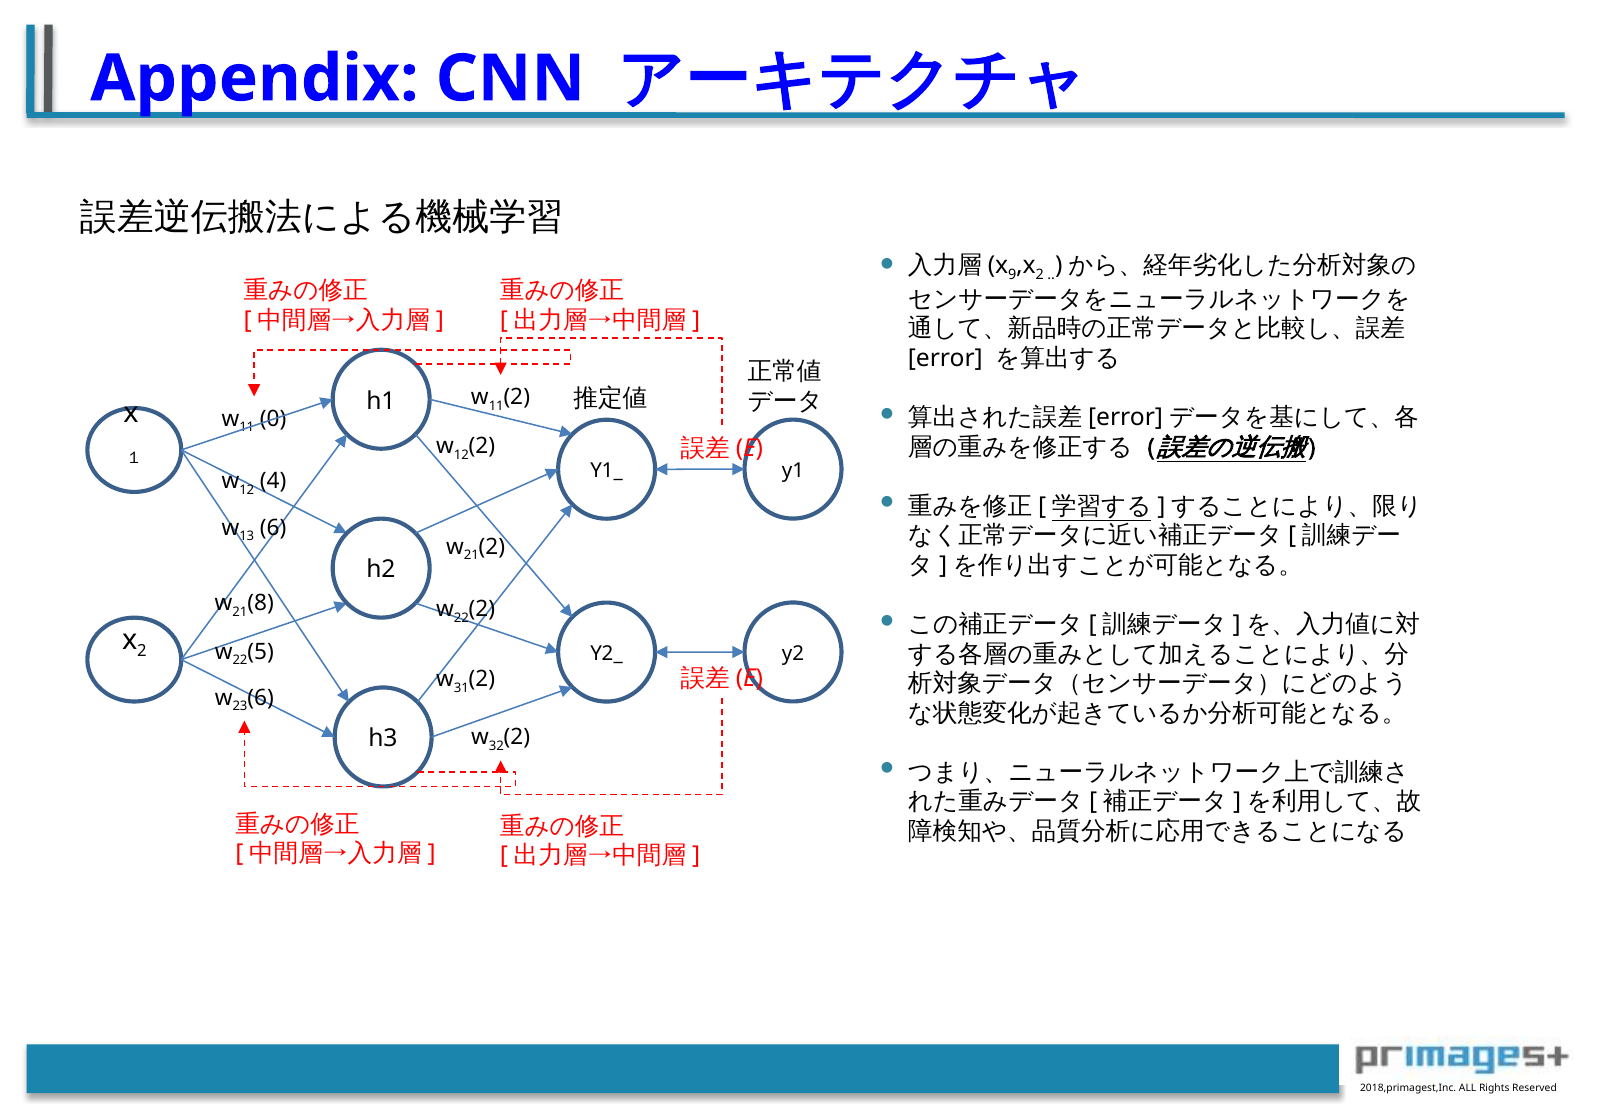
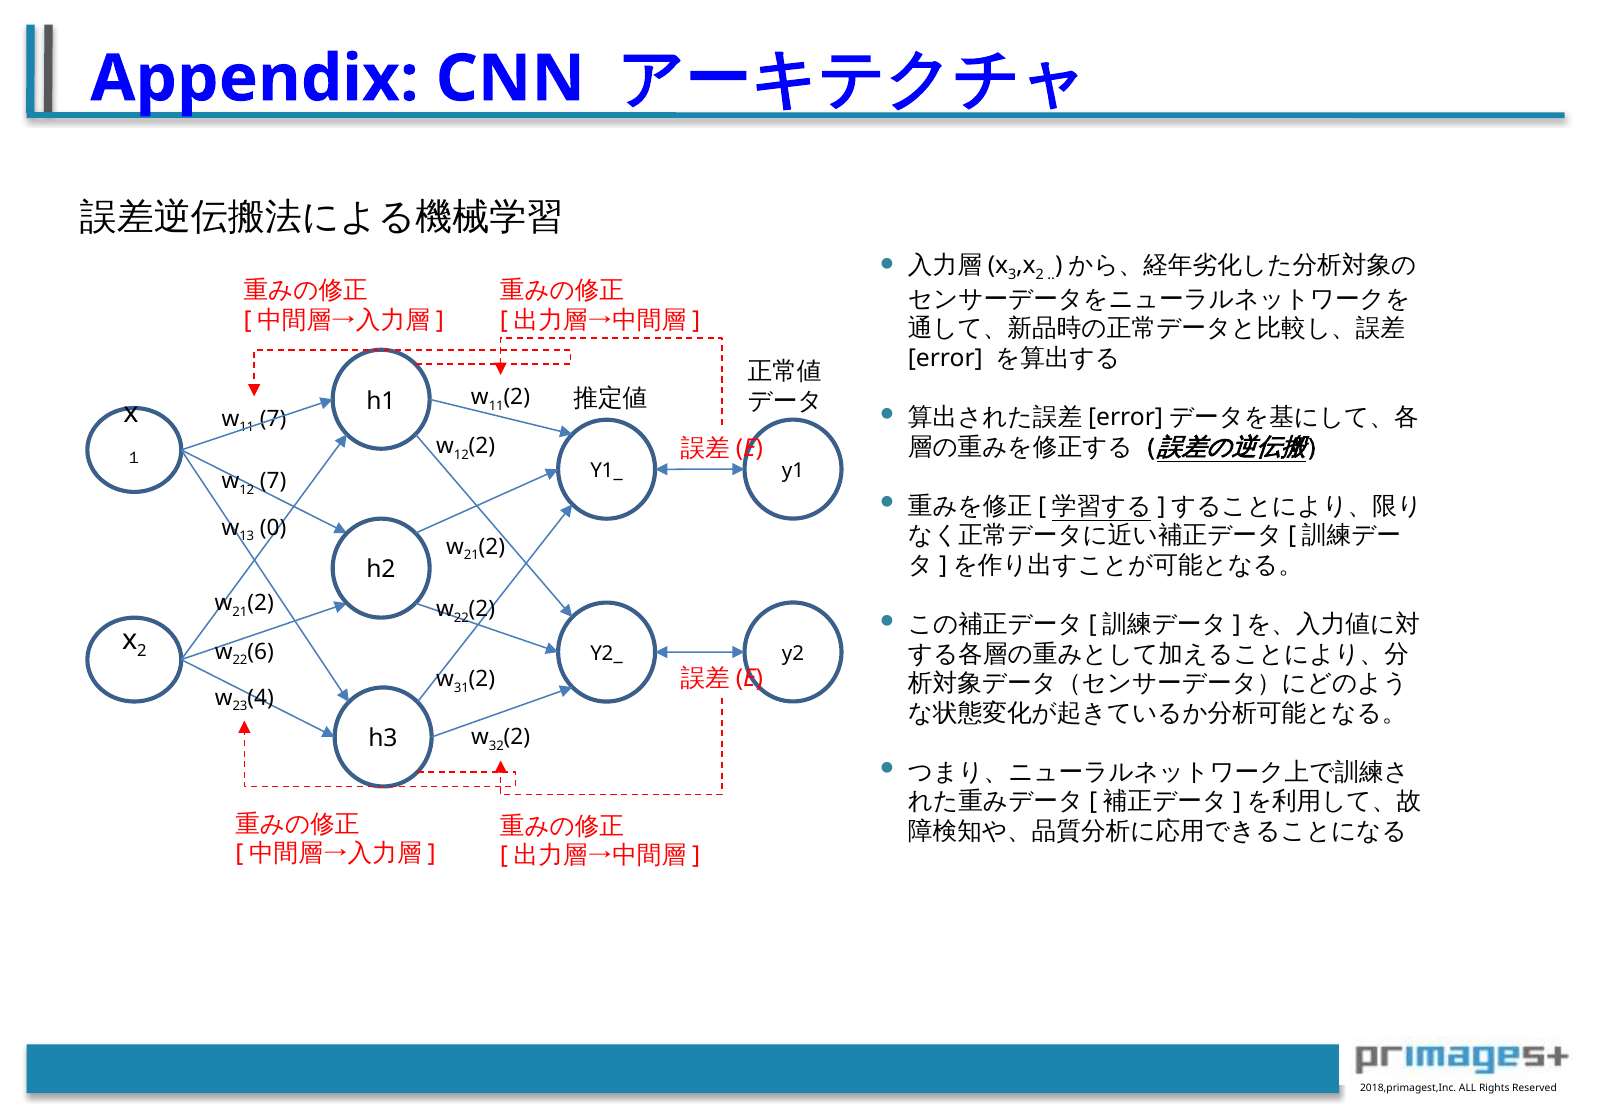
9: 9 -> 3
0 at (273, 419): 0 -> 7
4 at (273, 482): 4 -> 7
6 at (273, 528): 6 -> 0
8 at (261, 603): 8 -> 2
5: 5 -> 6
6 at (261, 698): 6 -> 4
